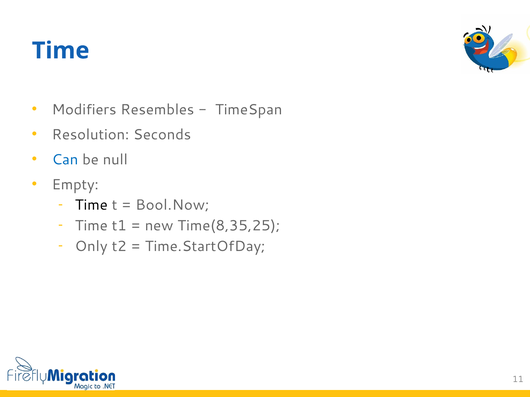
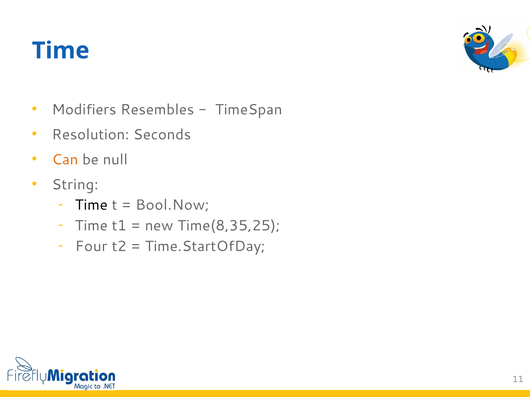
Can colour: blue -> orange
Empty: Empty -> String
Only: Only -> Four
